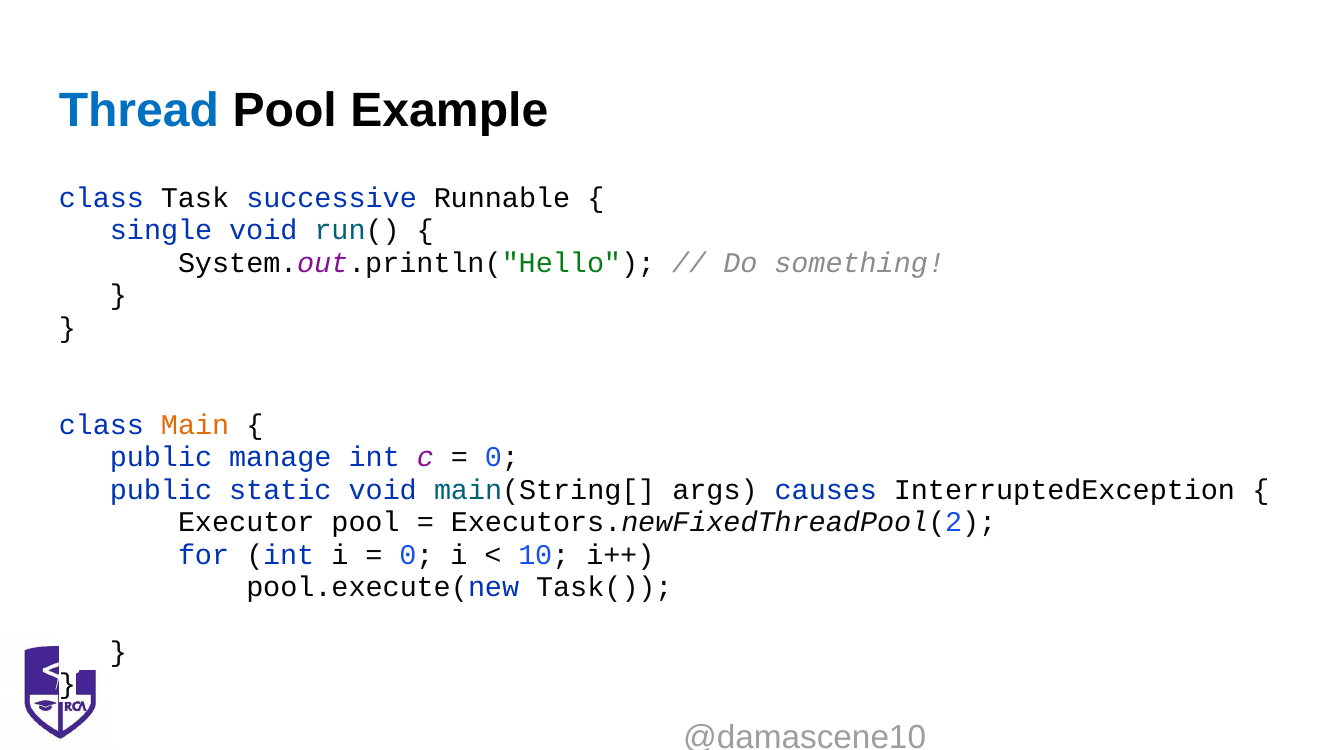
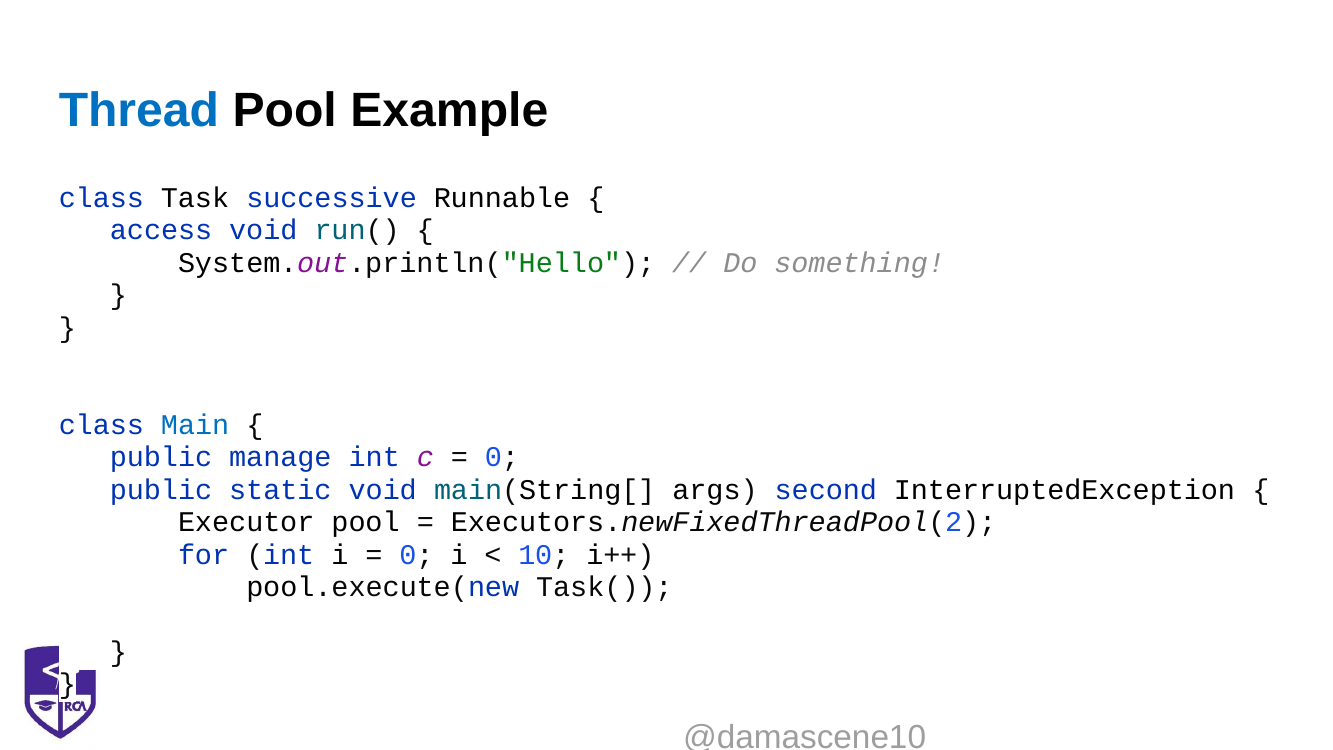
single: single -> access
Main colour: orange -> blue
causes: causes -> second
